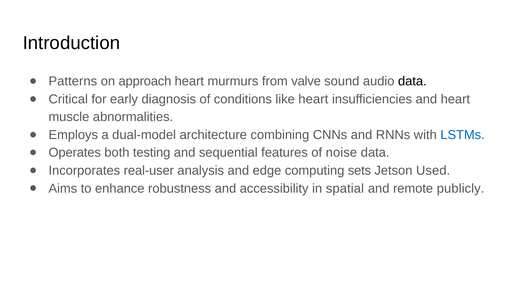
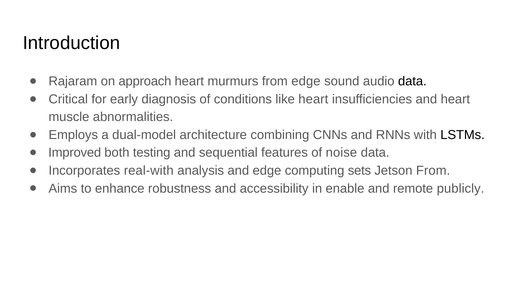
Patterns: Patterns -> Rajaram
from valve: valve -> edge
LSTMs colour: blue -> black
Operates: Operates -> Improved
real-user: real-user -> real-with
Jetson Used: Used -> From
spatial: spatial -> enable
